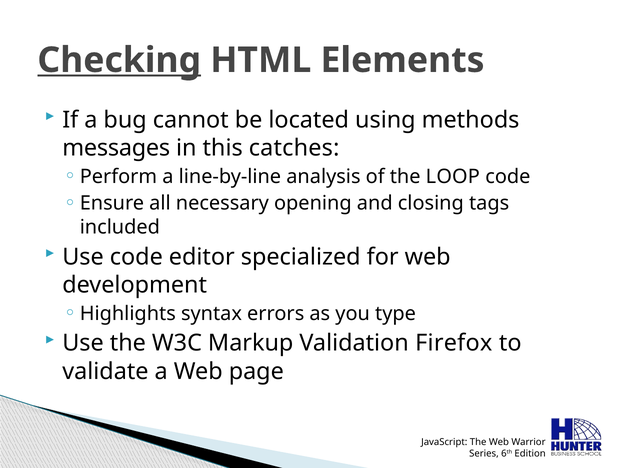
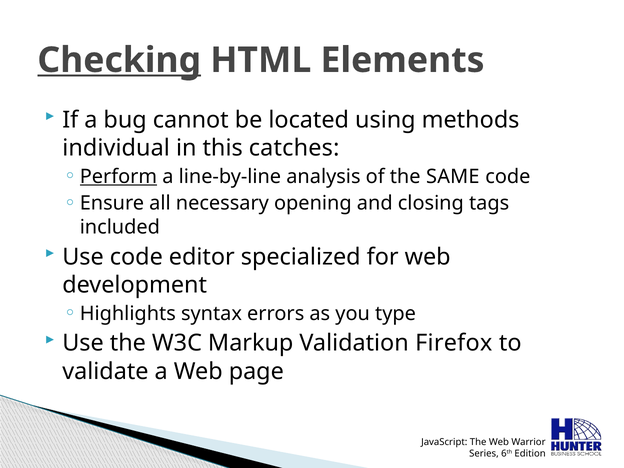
messages: messages -> individual
Perform underline: none -> present
LOOP: LOOP -> SAME
